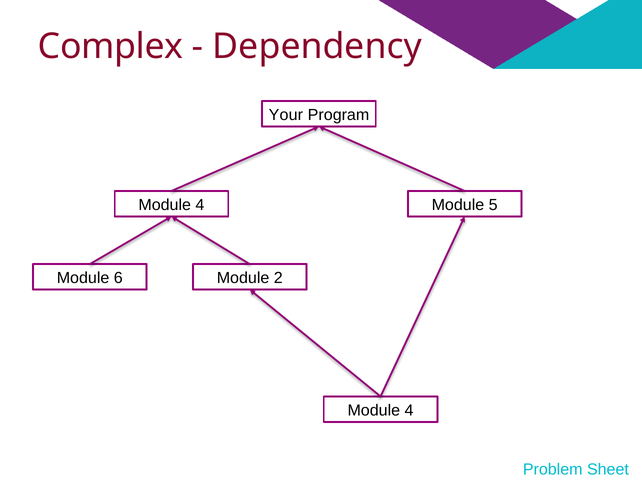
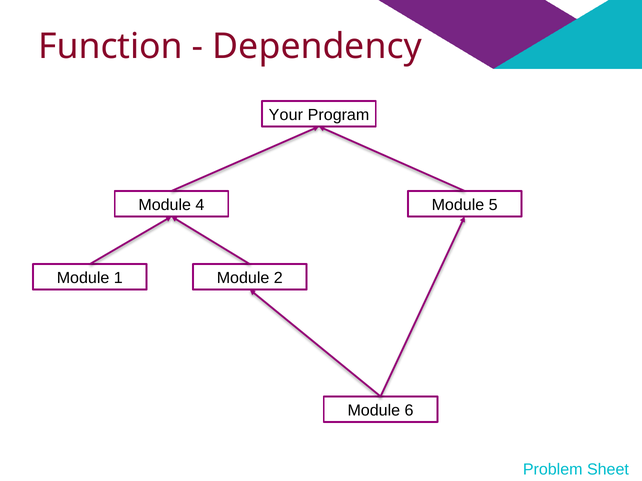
Complex: Complex -> Function
6: 6 -> 1
4 at (409, 411): 4 -> 6
